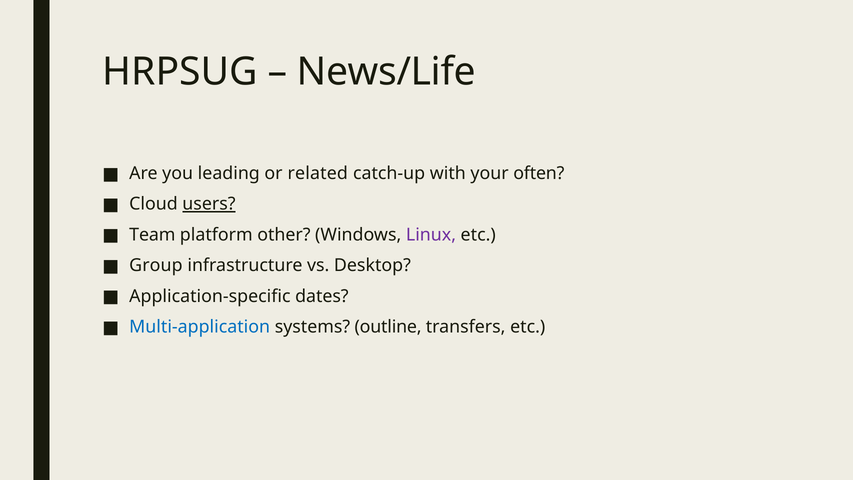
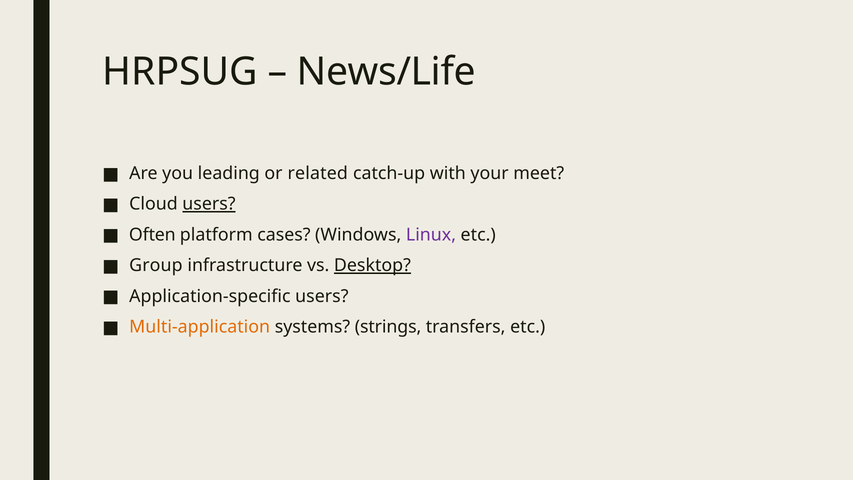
often: often -> meet
Team: Team -> Often
other: other -> cases
Desktop underline: none -> present
Application-specific dates: dates -> users
Multi-application colour: blue -> orange
outline: outline -> strings
